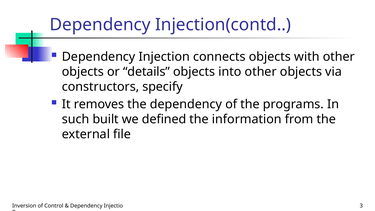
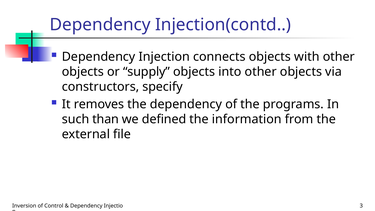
details: details -> supply
built: built -> than
